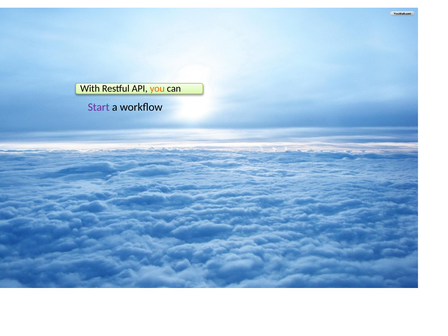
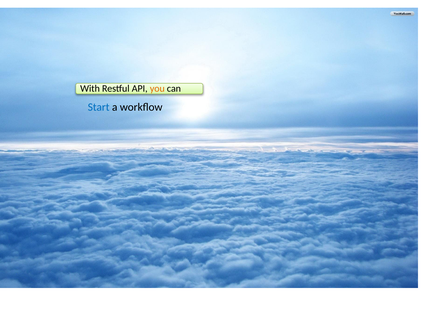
Start colour: purple -> blue
